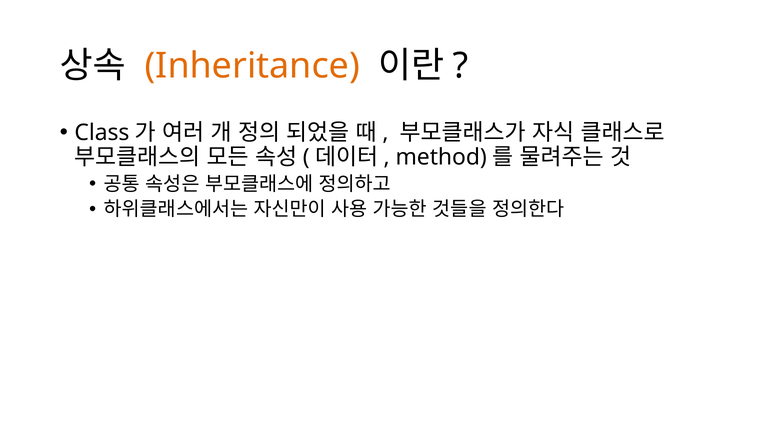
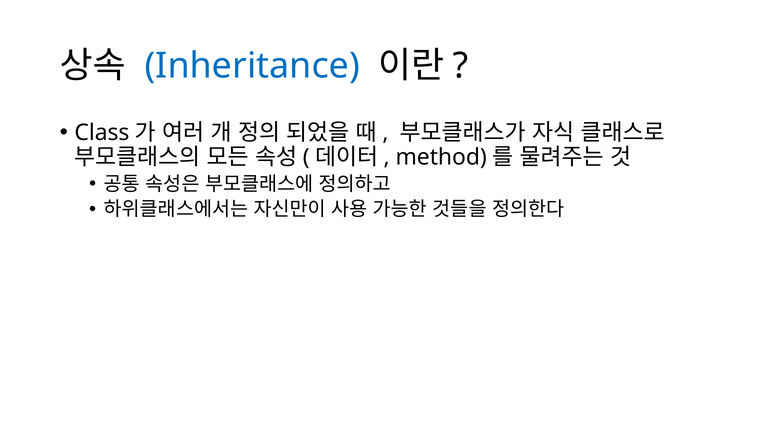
Inheritance colour: orange -> blue
